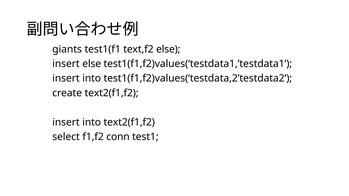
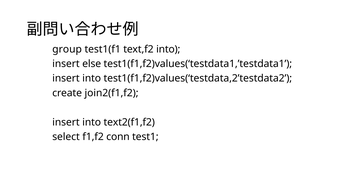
giants: giants -> group
text,f2 else: else -> into
create text2(f1,f2: text2(f1,f2 -> join2(f1,f2
